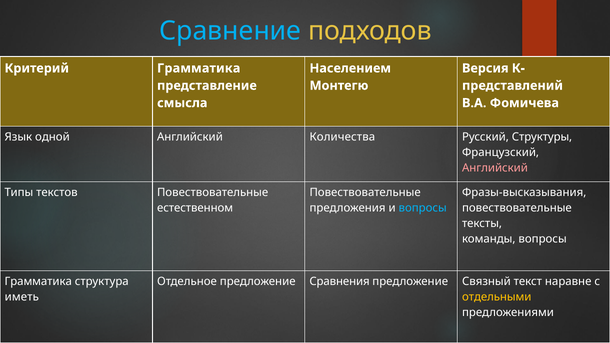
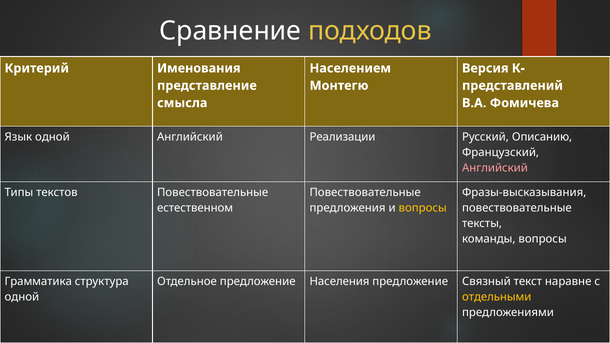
Сравнение colour: light blue -> white
Критерий Грамматика: Грамматика -> Именования
Количества: Количества -> Реализации
Структуры: Структуры -> Описанию
вопросы at (423, 208) colour: light blue -> yellow
Сравнения: Сравнения -> Населения
иметь at (22, 297): иметь -> одной
